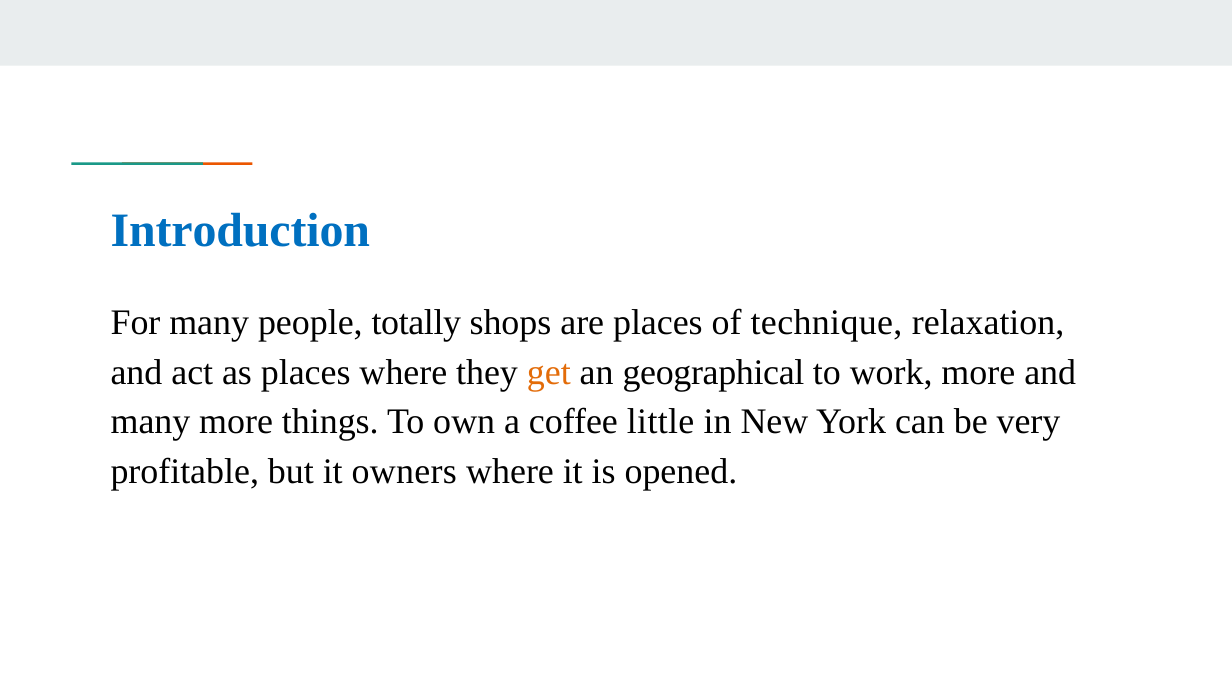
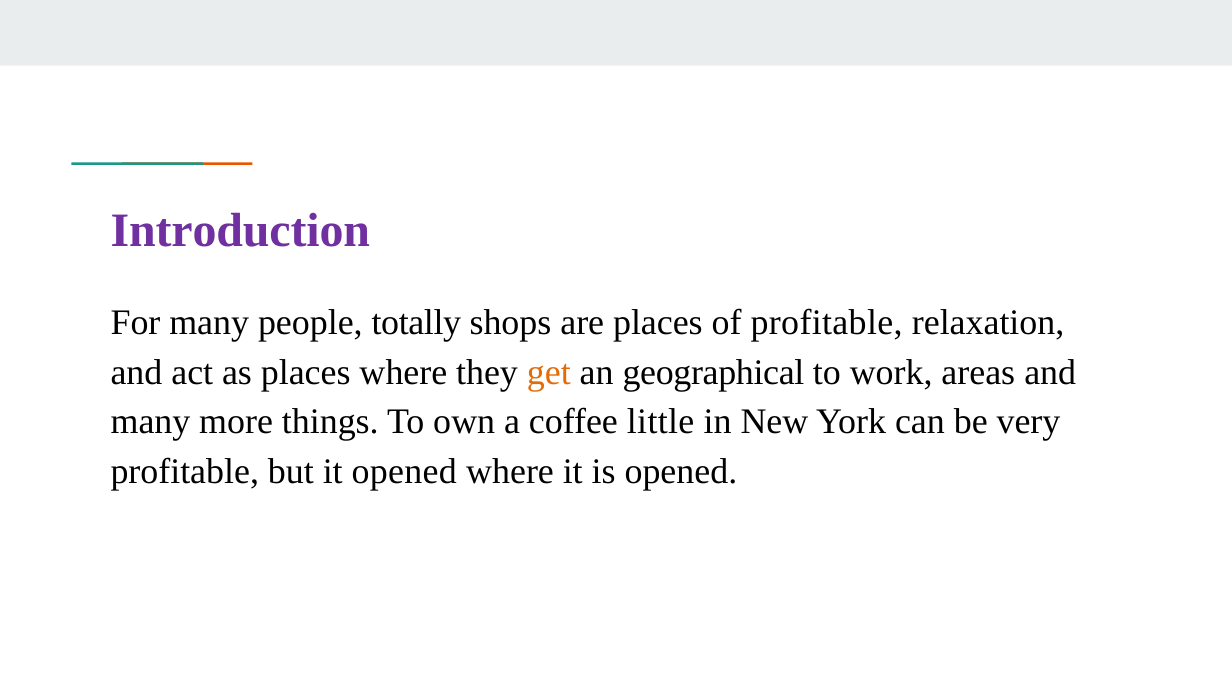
Introduction colour: blue -> purple
of technique: technique -> profitable
work more: more -> areas
it owners: owners -> opened
